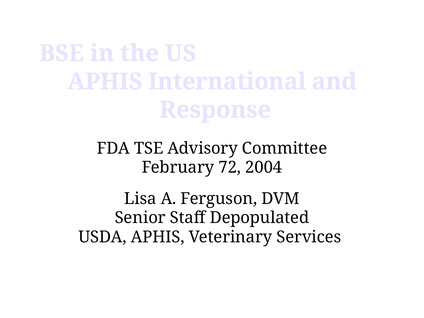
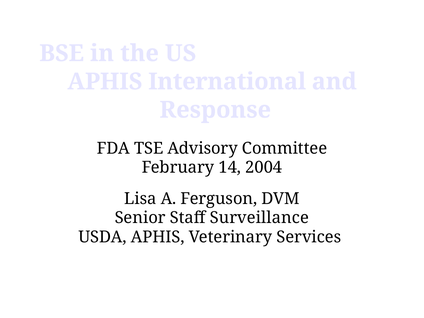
72: 72 -> 14
Depopulated: Depopulated -> Surveillance
